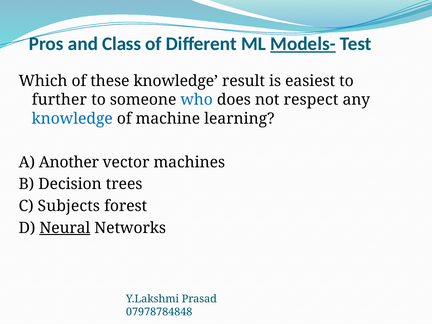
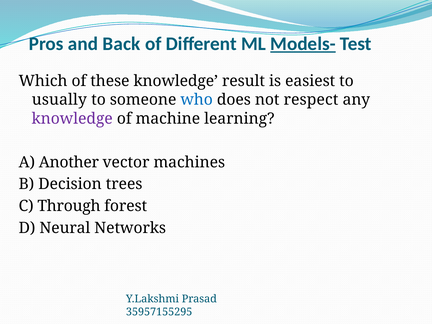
Class: Class -> Back
further: further -> usually
knowledge at (72, 119) colour: blue -> purple
Subjects: Subjects -> Through
Neural underline: present -> none
07978784848: 07978784848 -> 35957155295
